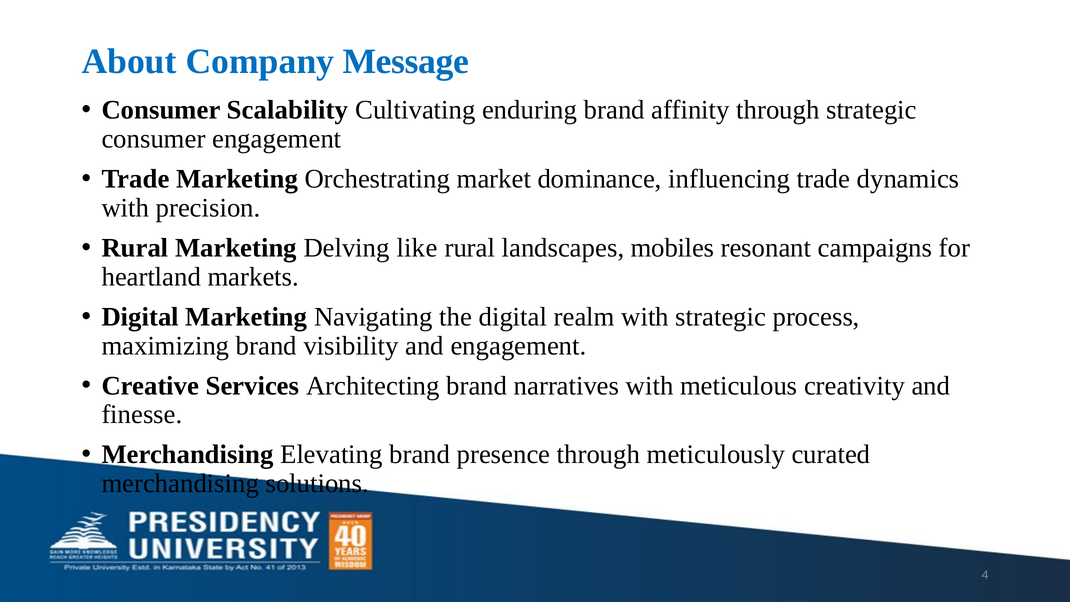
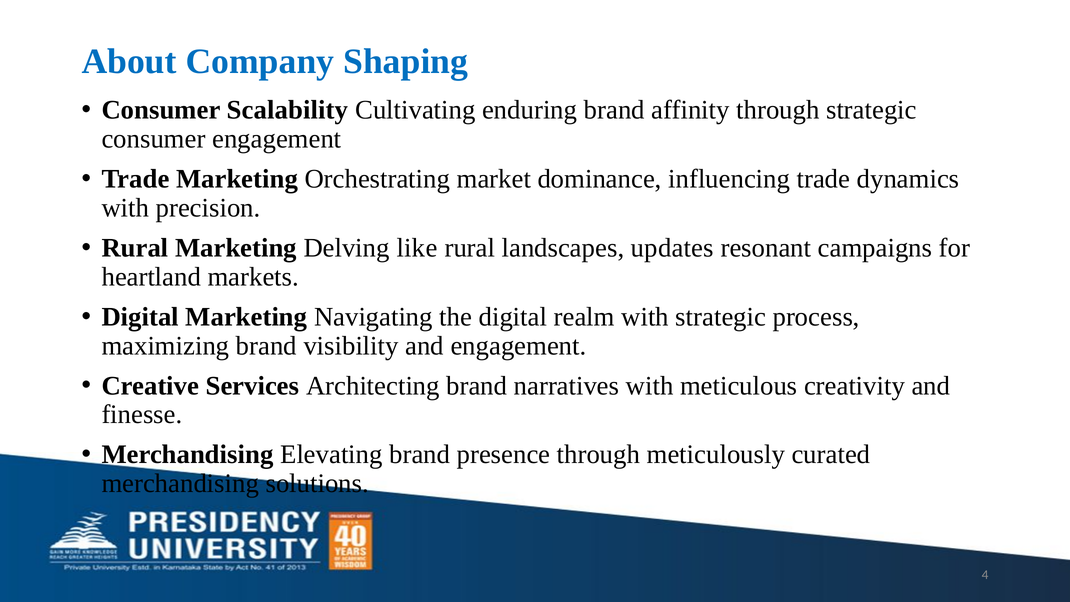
Message: Message -> Shaping
mobiles: mobiles -> updates
